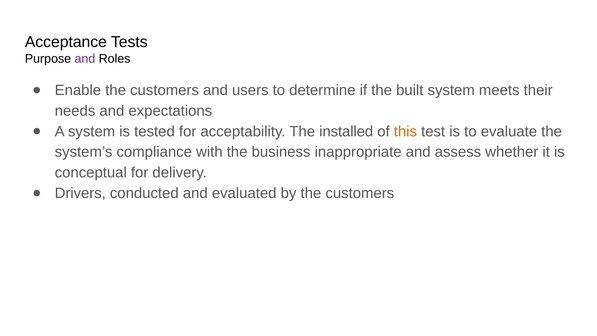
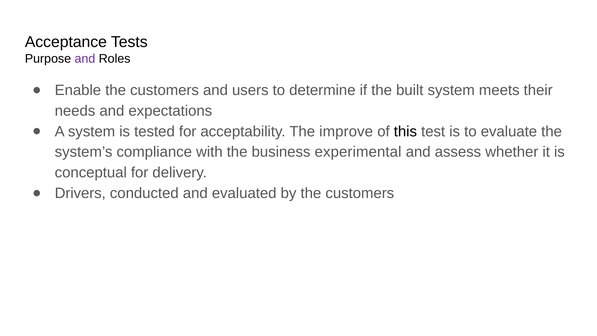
installed: installed -> improve
this colour: orange -> black
inappropriate: inappropriate -> experimental
